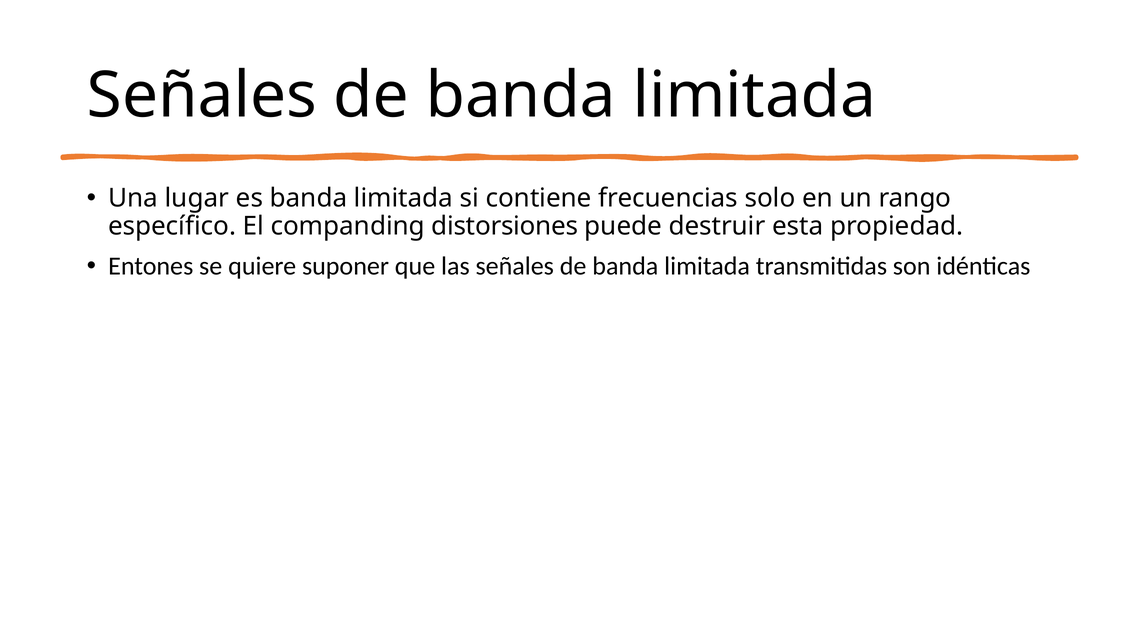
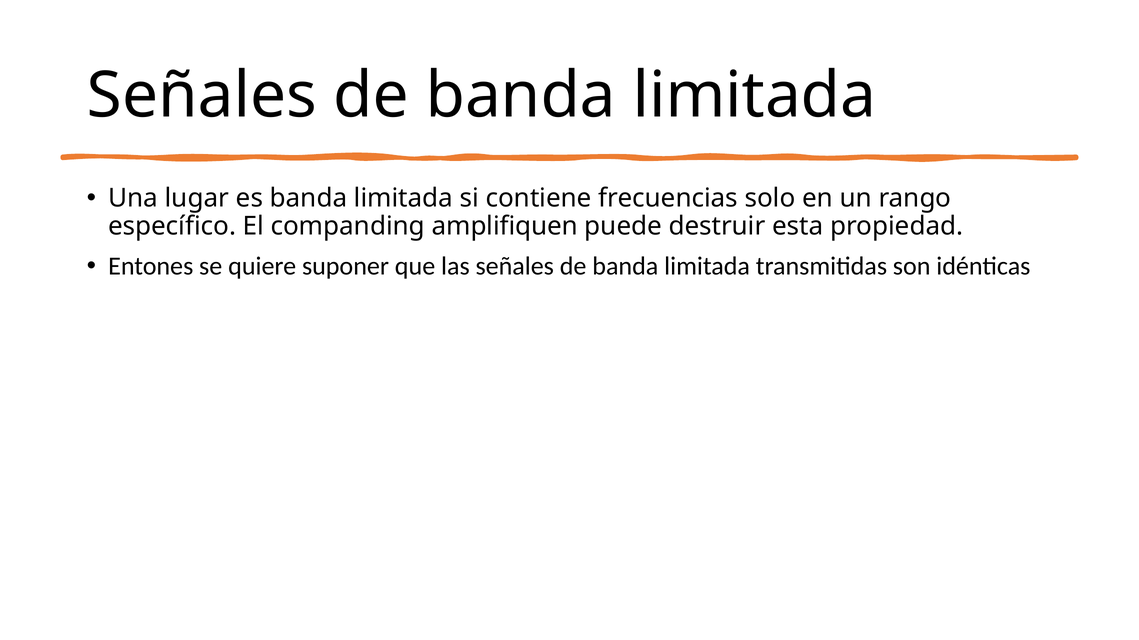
distorsiones: distorsiones -> amplifiquen
